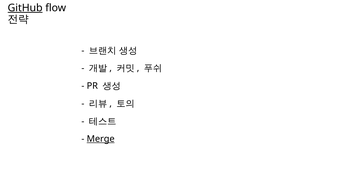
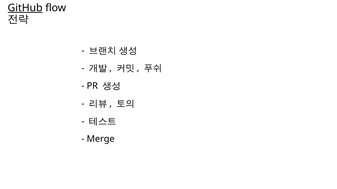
Merge underline: present -> none
